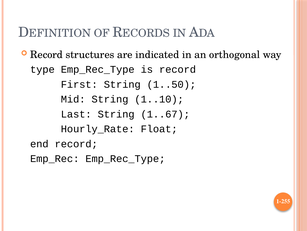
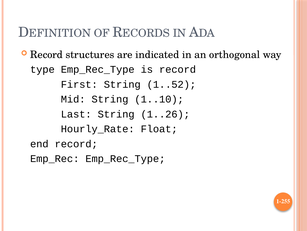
1..50: 1..50 -> 1..52
1..67: 1..67 -> 1..26
